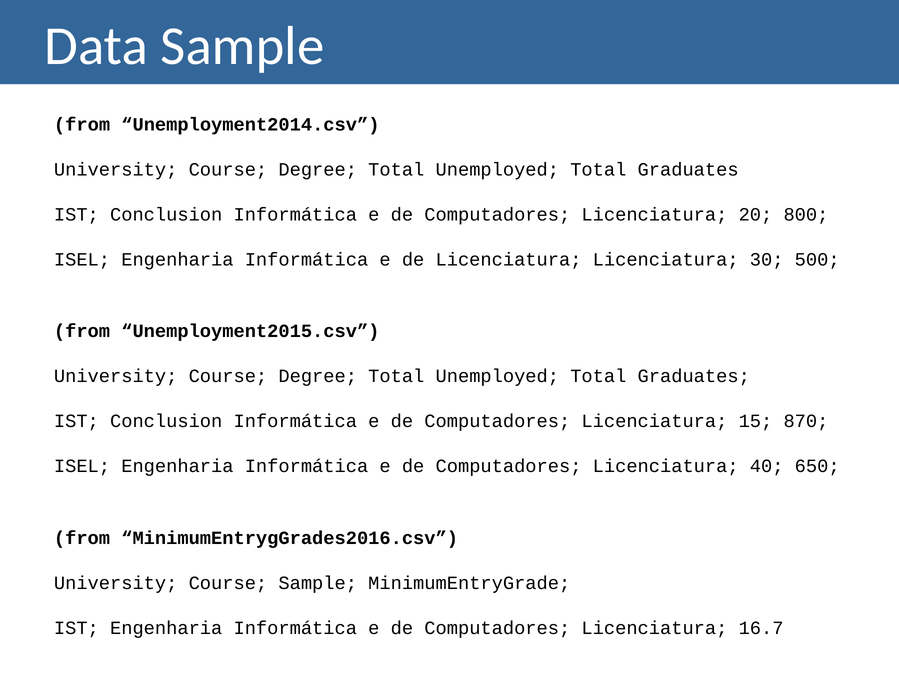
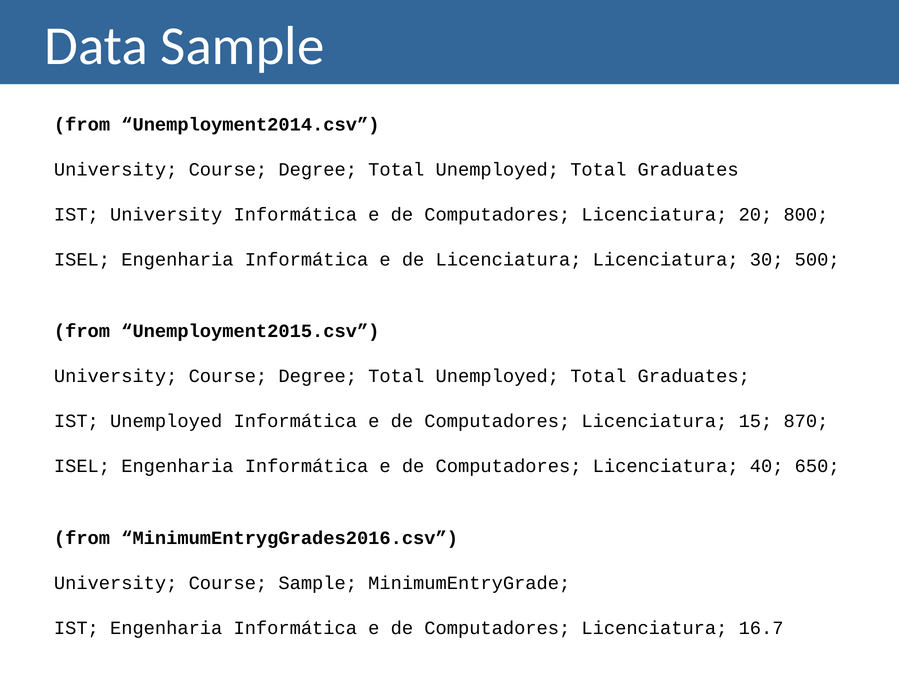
Conclusion at (166, 215): Conclusion -> University
Conclusion at (166, 421): Conclusion -> Unemployed
